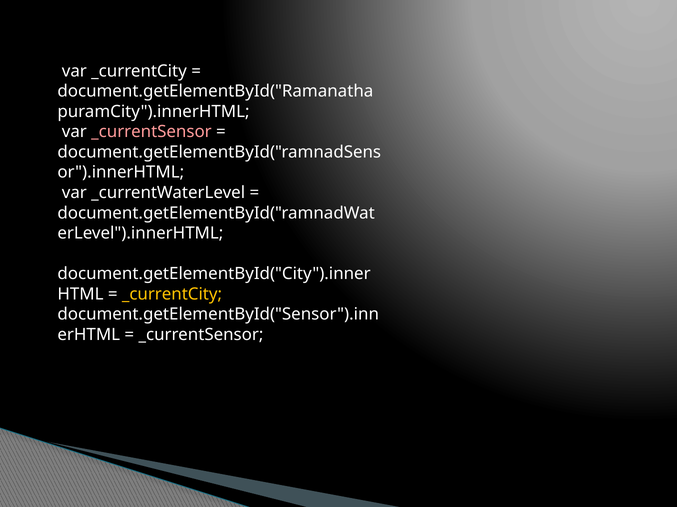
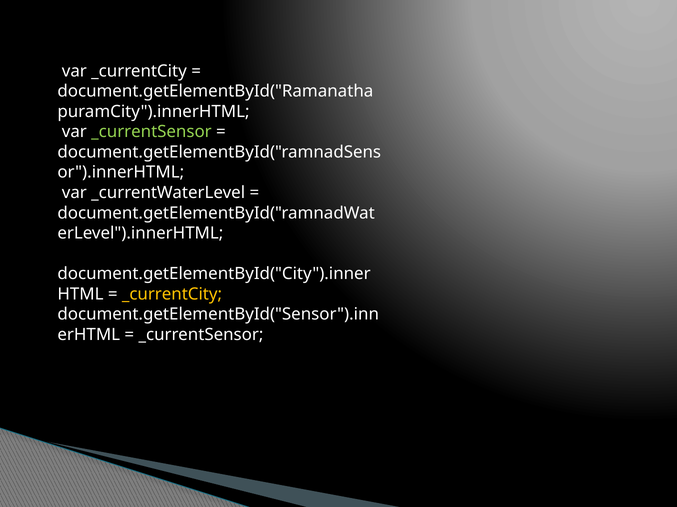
_currentSensor at (151, 132) colour: pink -> light green
